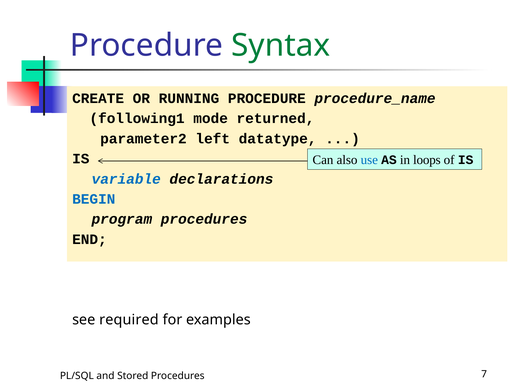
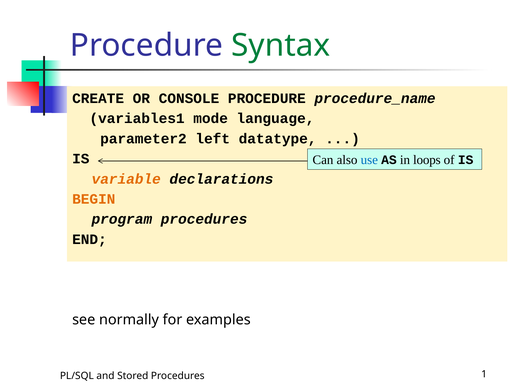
RUNNING: RUNNING -> CONSOLE
following1: following1 -> variables1
returned: returned -> language
variable colour: blue -> orange
BEGIN colour: blue -> orange
required: required -> normally
7: 7 -> 1
